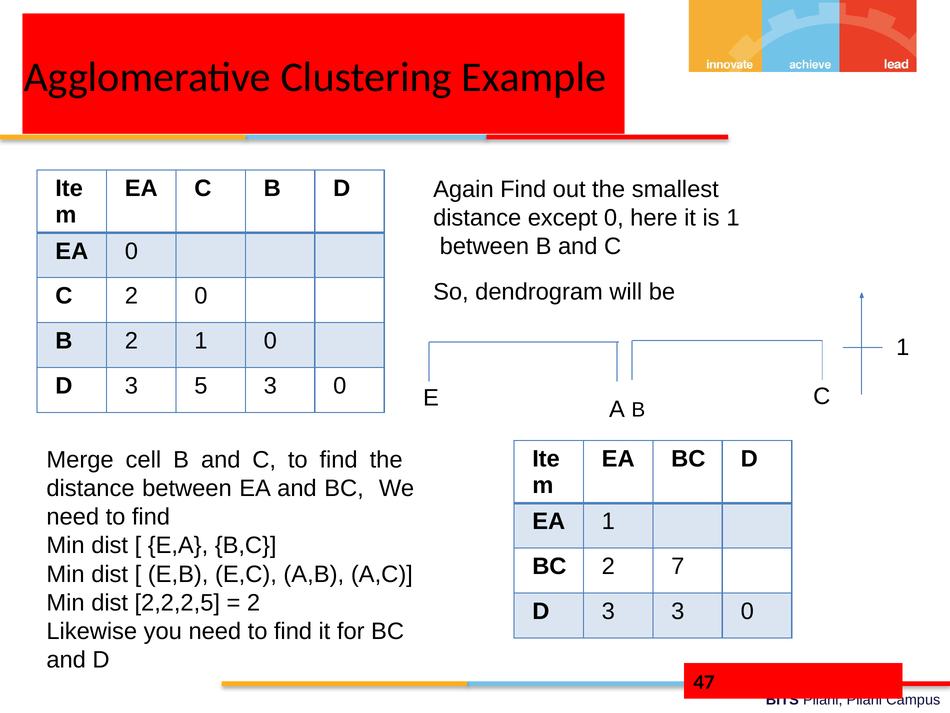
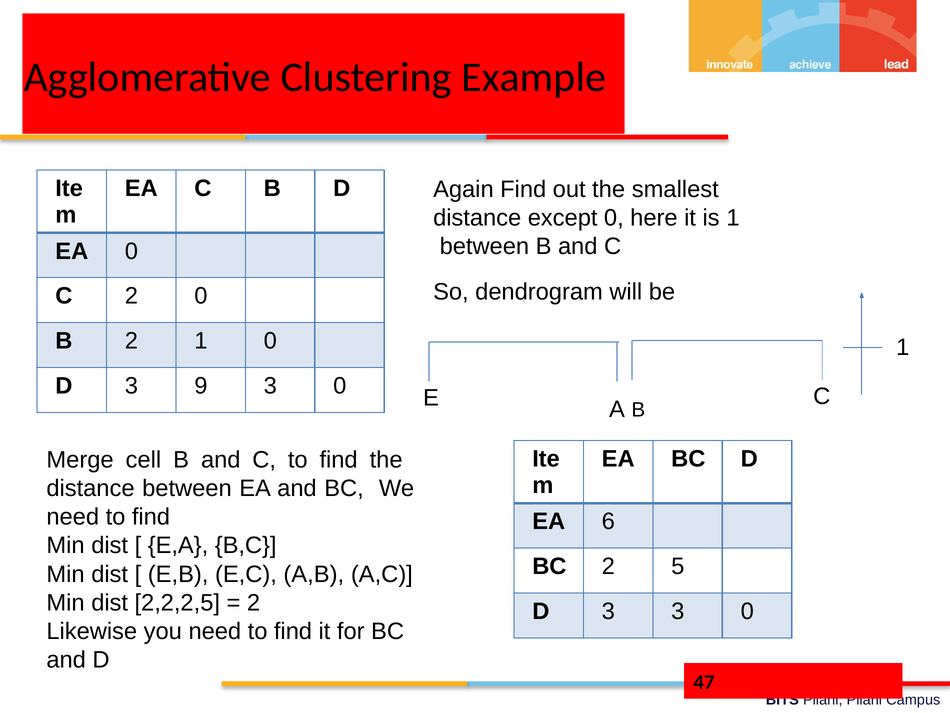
5: 5 -> 9
EA 1: 1 -> 6
7: 7 -> 5
